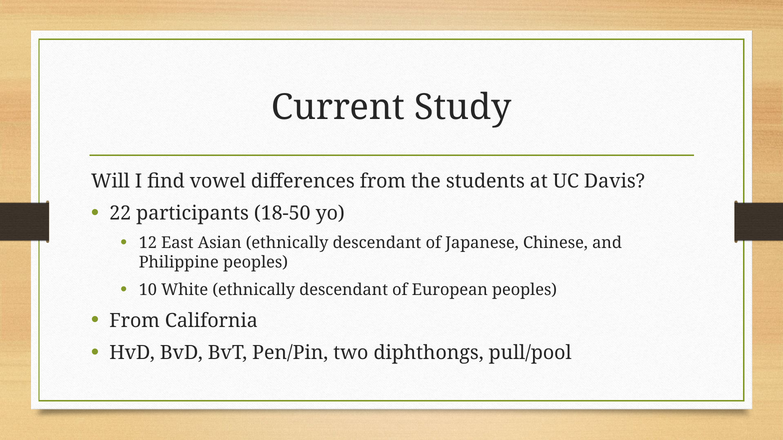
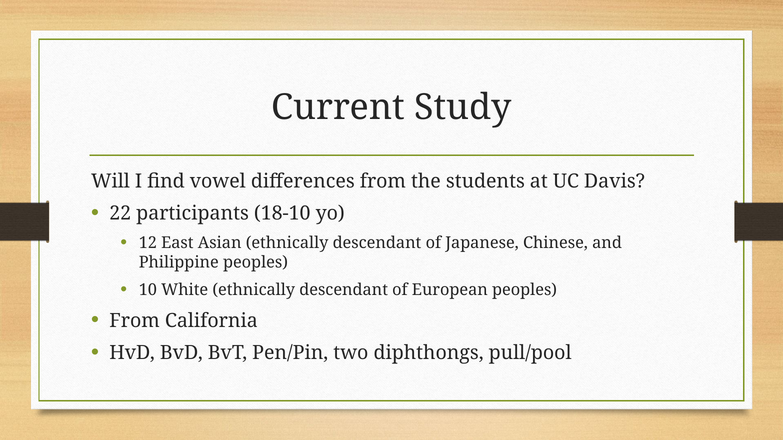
18-50: 18-50 -> 18-10
